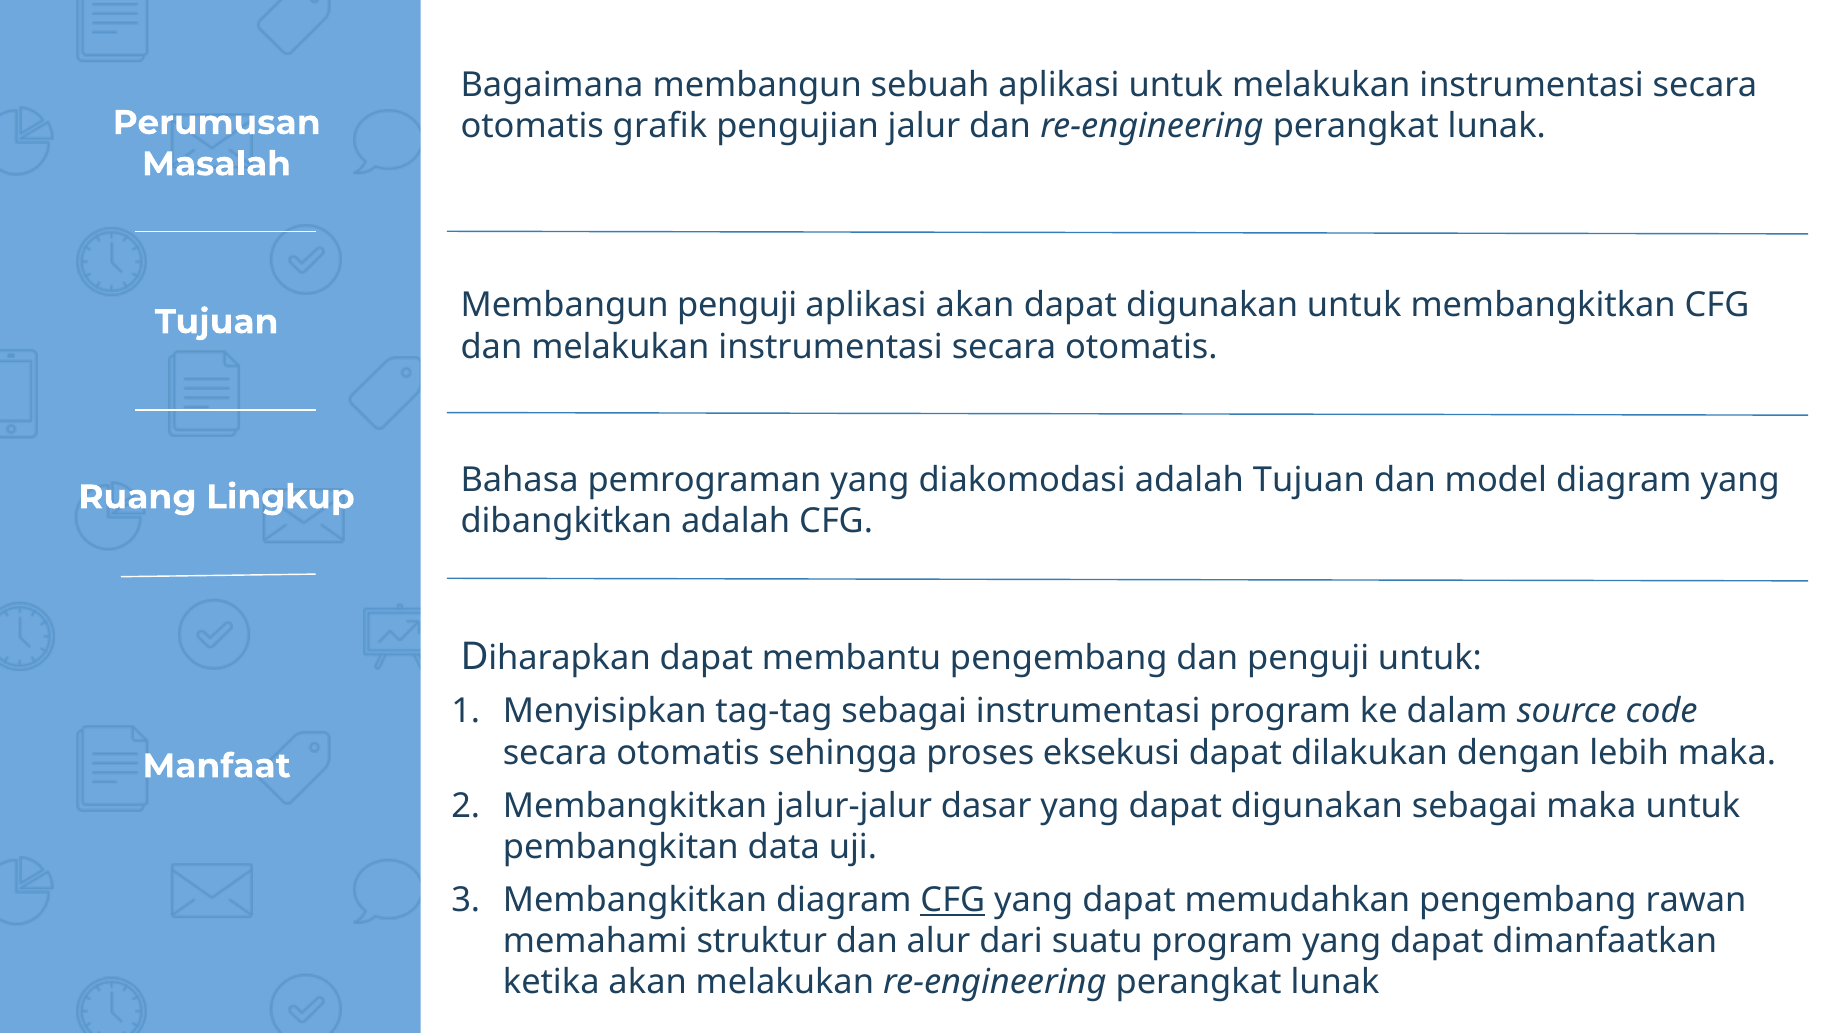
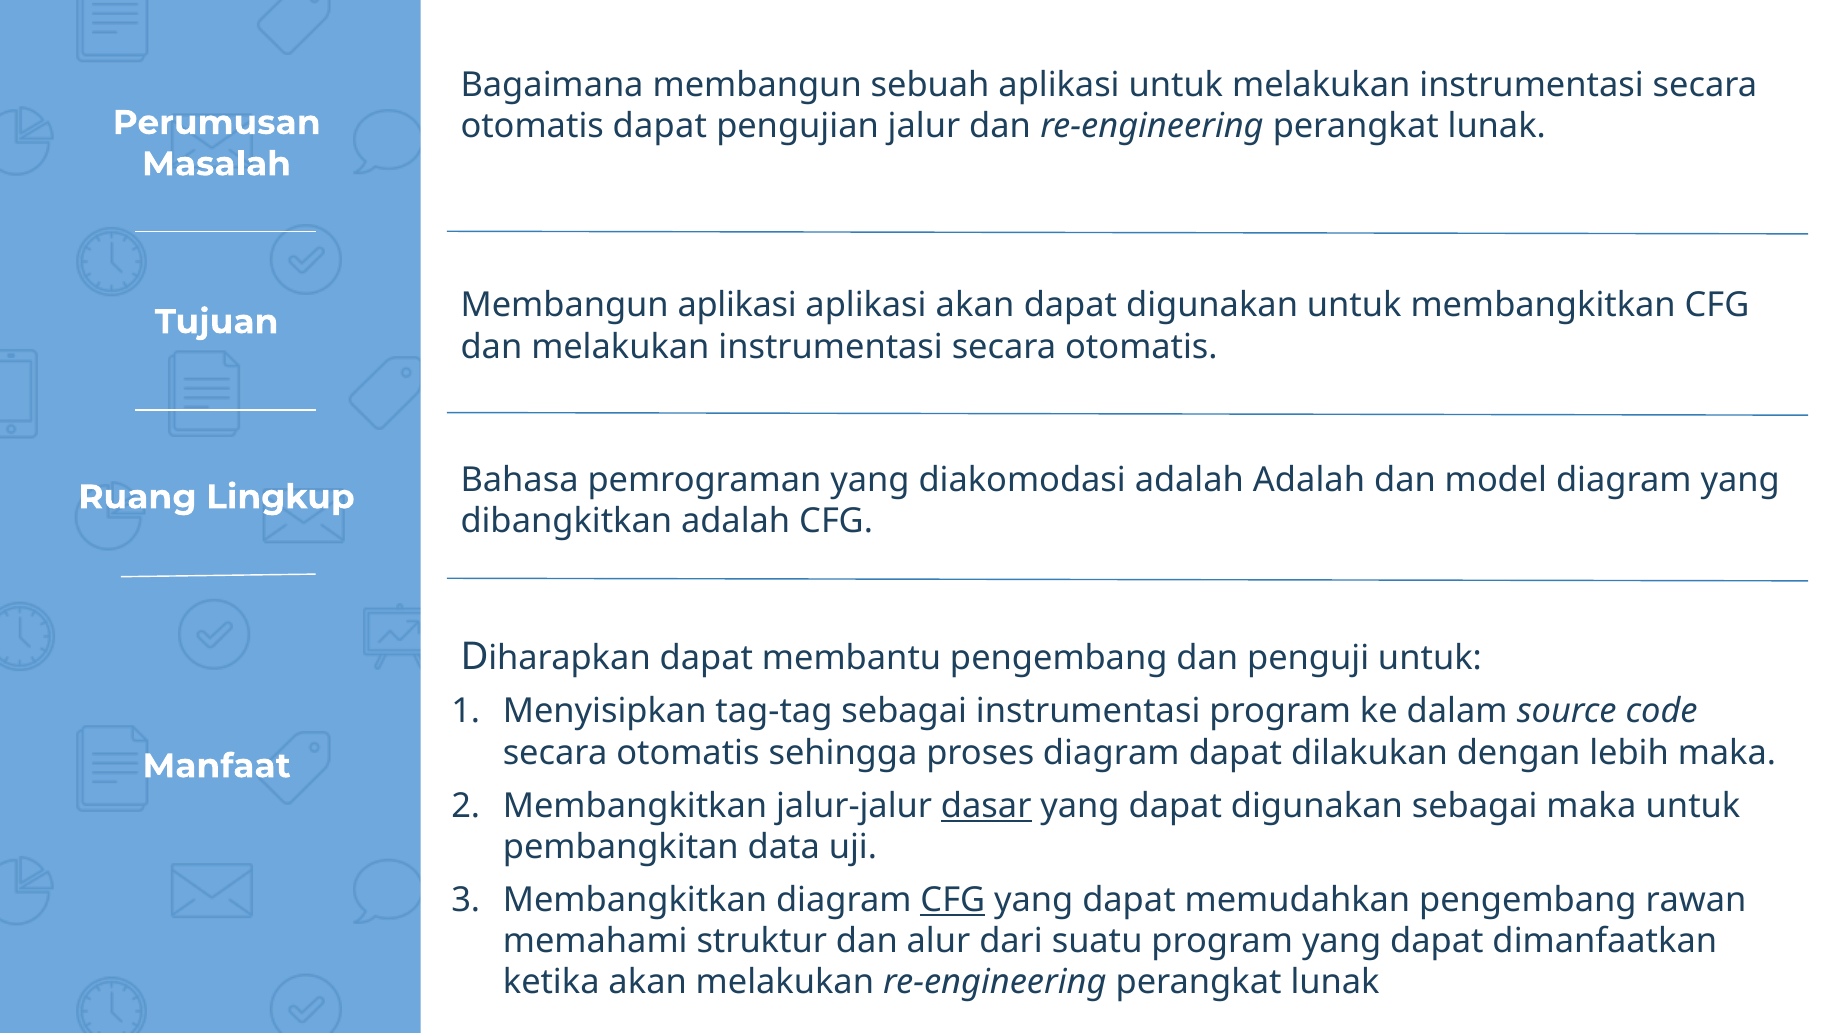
otomatis grafik: grafik -> dapat
Membangun penguji: penguji -> aplikasi
adalah Tujuan: Tujuan -> Adalah
proses eksekusi: eksekusi -> diagram
dasar underline: none -> present
